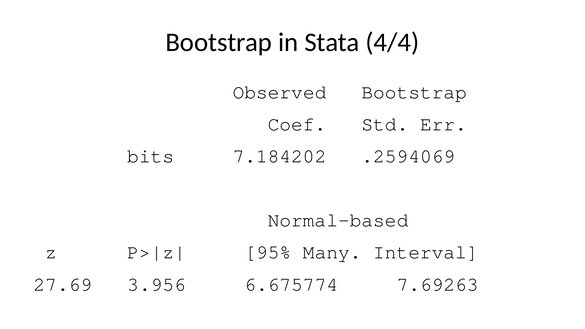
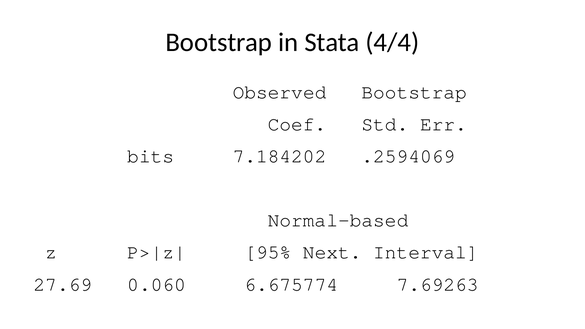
Many: Many -> Next
3.956: 3.956 -> 0.060
